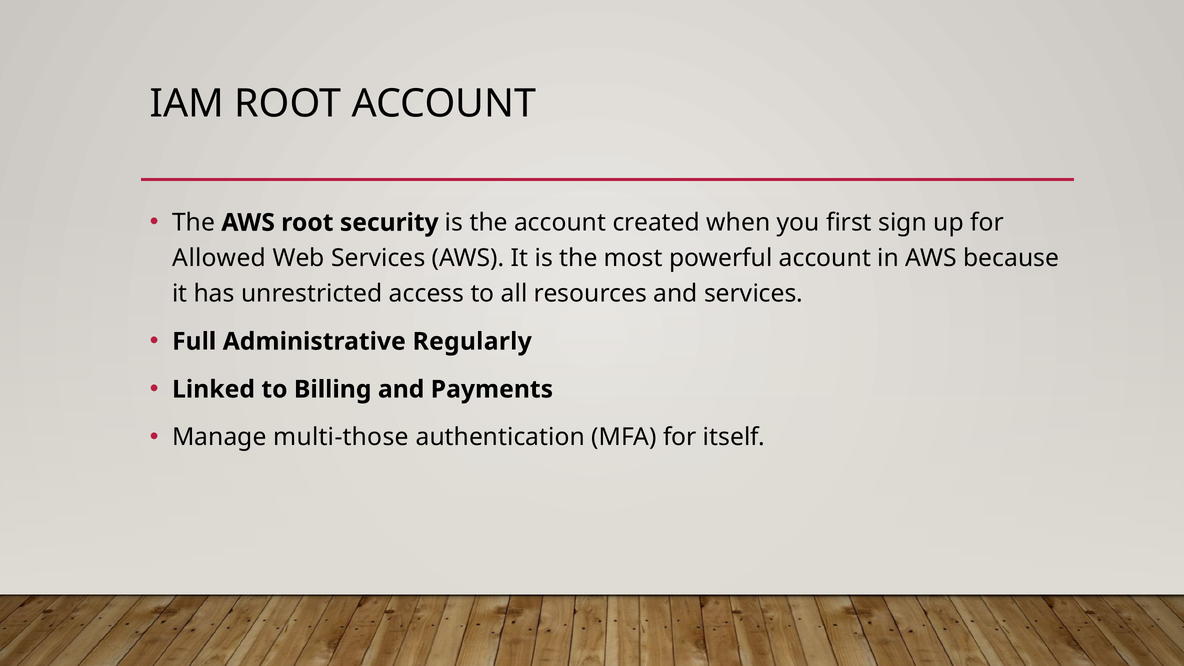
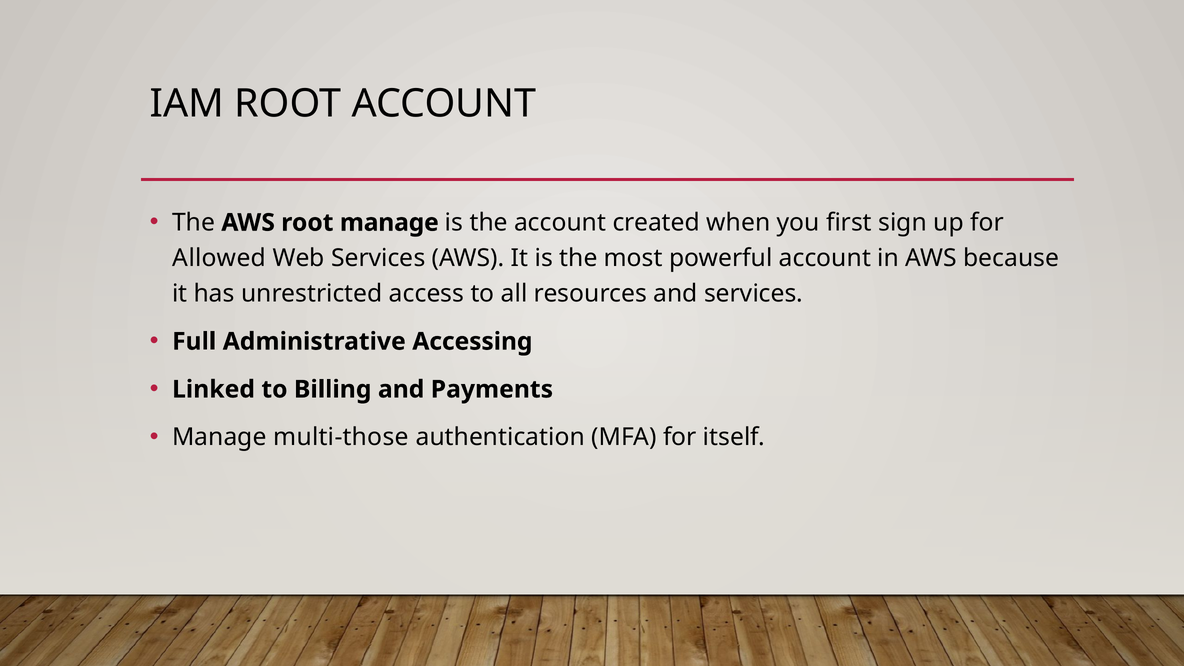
root security: security -> manage
Regularly: Regularly -> Accessing
